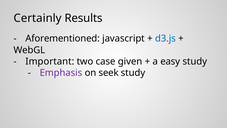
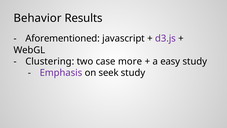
Certainly: Certainly -> Behavior
d3.js colour: blue -> purple
Important: Important -> Clustering
given: given -> more
